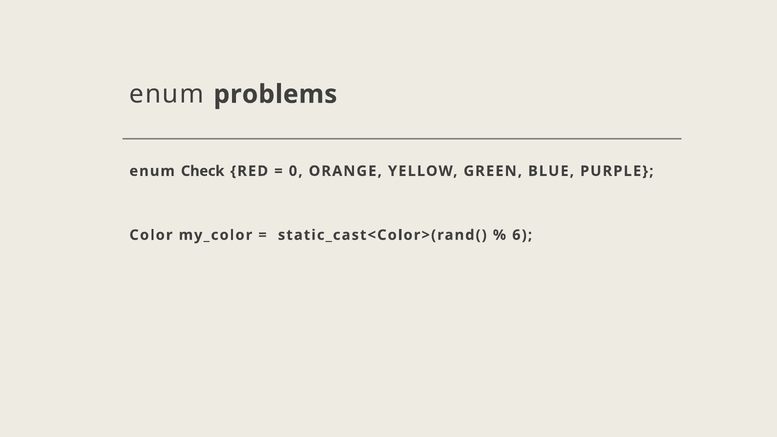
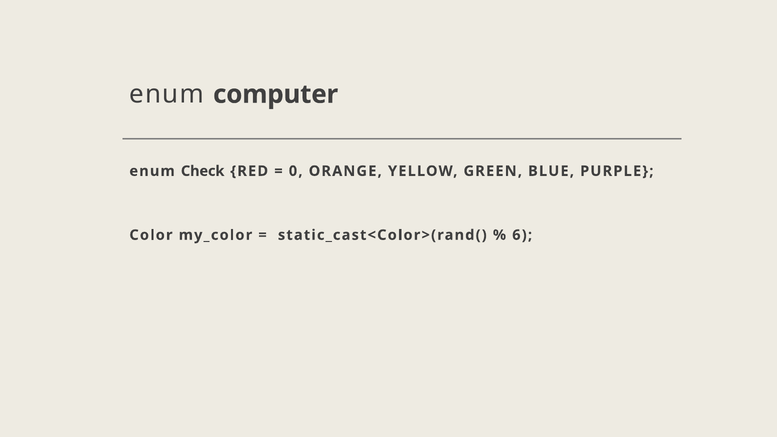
problems: problems -> computer
